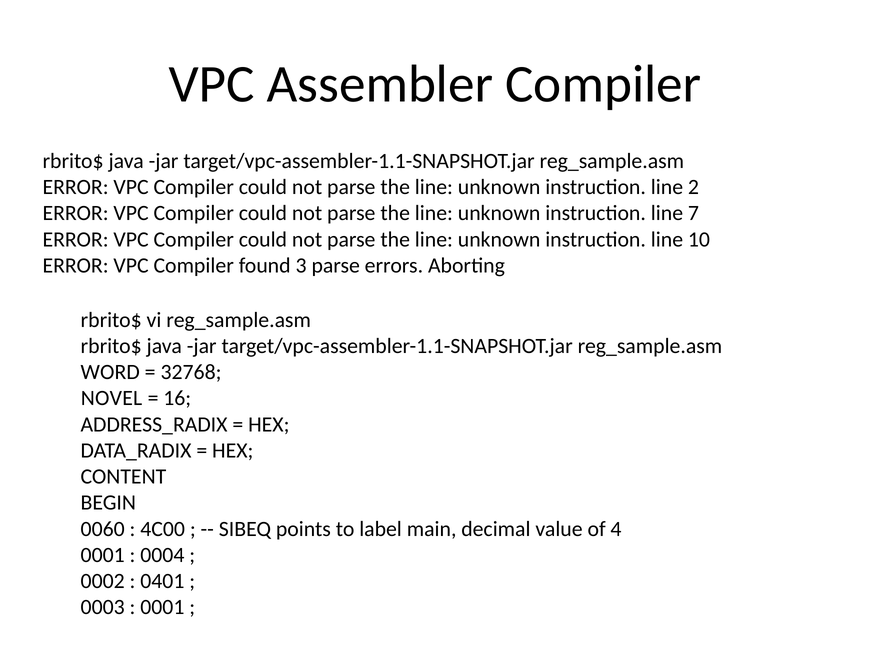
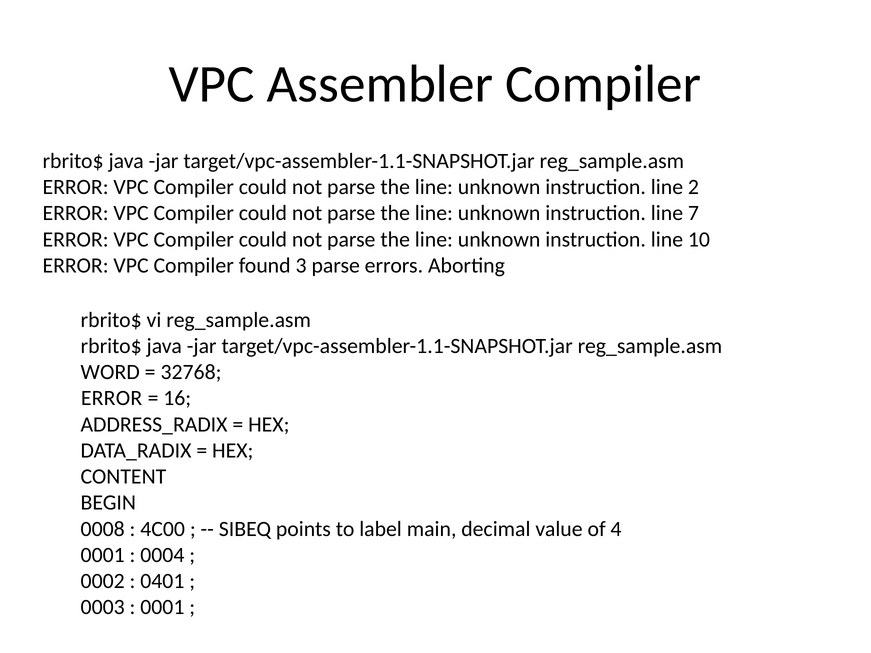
NOVEL at (112, 398): NOVEL -> ERROR
0060: 0060 -> 0008
